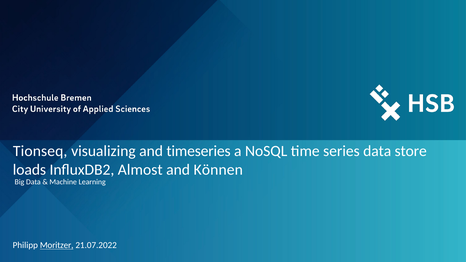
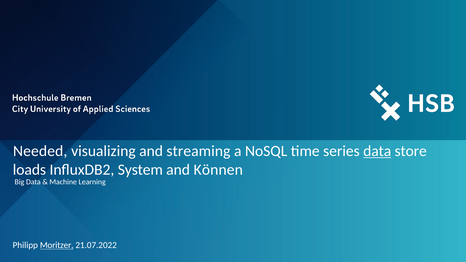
Tionseq: Tionseq -> Needed
timeseries: timeseries -> streaming
data at (377, 151) underline: none -> present
Almost: Almost -> System
